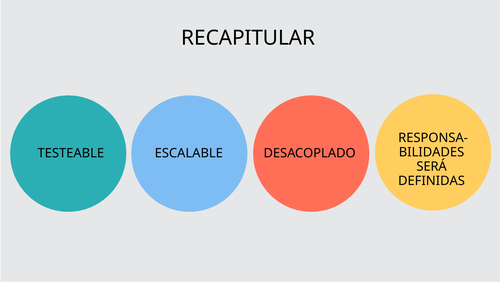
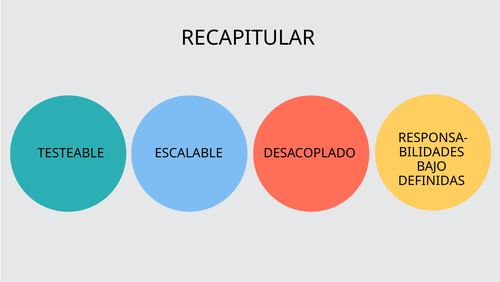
SERÁ: SERÁ -> BAJO
